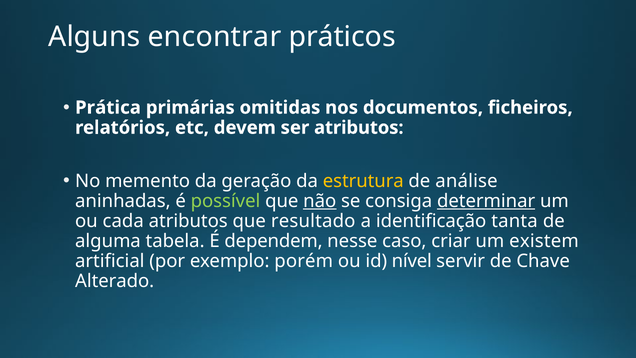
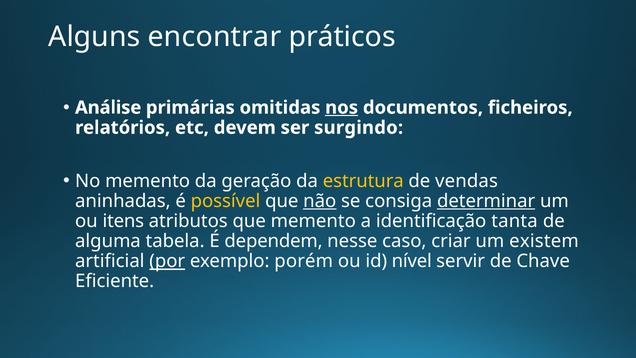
Prática: Prática -> Análise
nos underline: none -> present
ser atributos: atributos -> surgindo
análise: análise -> vendas
possível colour: light green -> yellow
cada: cada -> itens
que resultado: resultado -> memento
por underline: none -> present
Alterado: Alterado -> Eficiente
